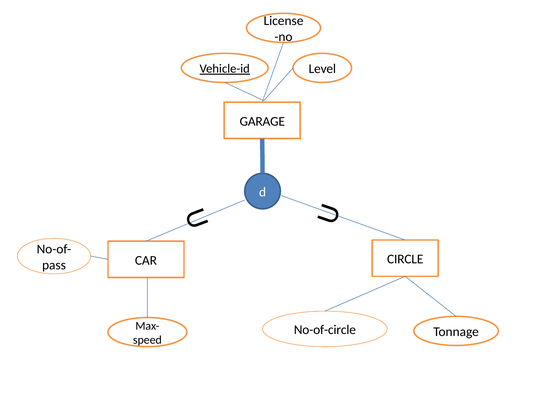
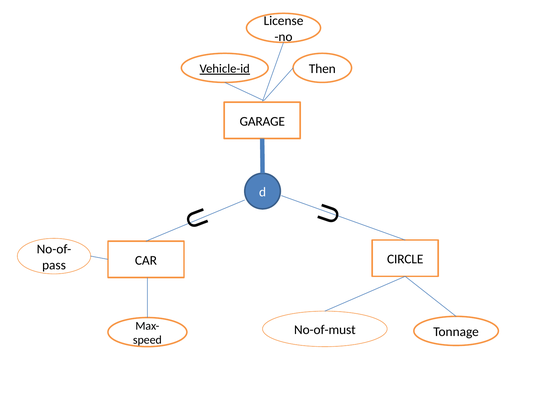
Level: Level -> Then
No-of-circle: No-of-circle -> No-of-must
